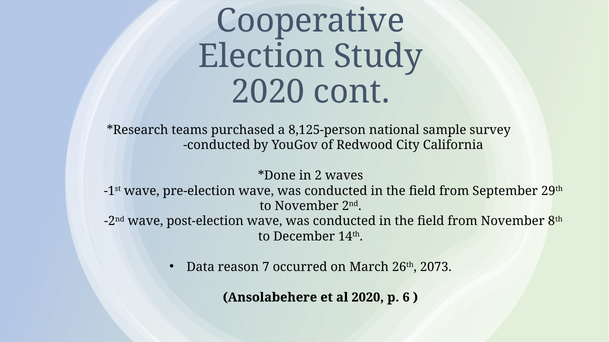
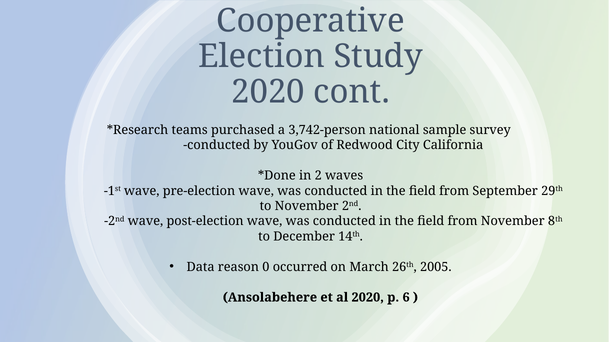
8,125-person: 8,125-person -> 3,742-person
7: 7 -> 0
2073: 2073 -> 2005
